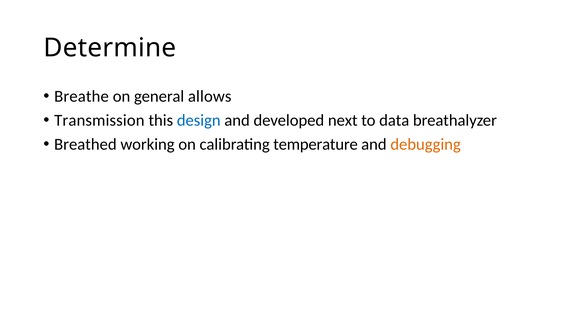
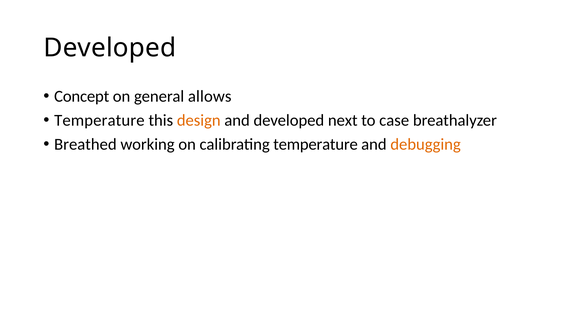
Determine at (110, 48): Determine -> Developed
Breathe: Breathe -> Concept
Transmission at (99, 120): Transmission -> Temperature
design colour: blue -> orange
data: data -> case
